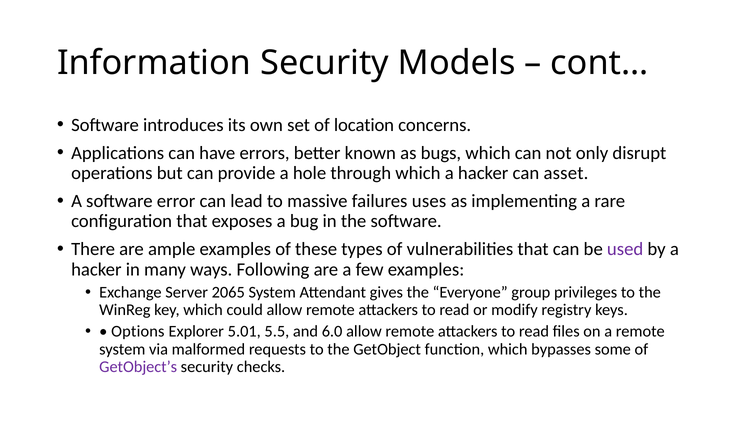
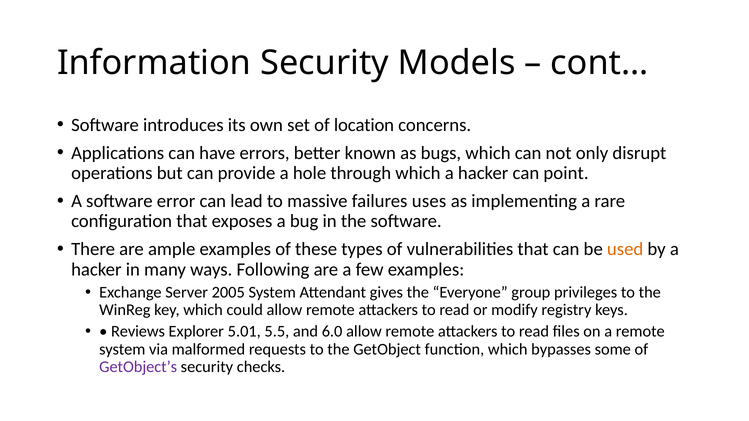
asset: asset -> point
used colour: purple -> orange
2065: 2065 -> 2005
Options: Options -> Reviews
